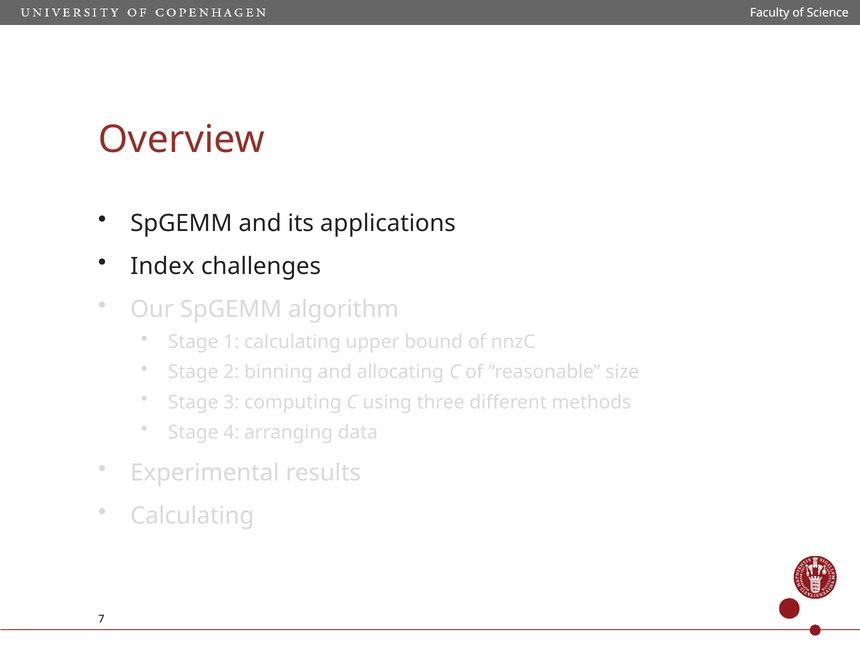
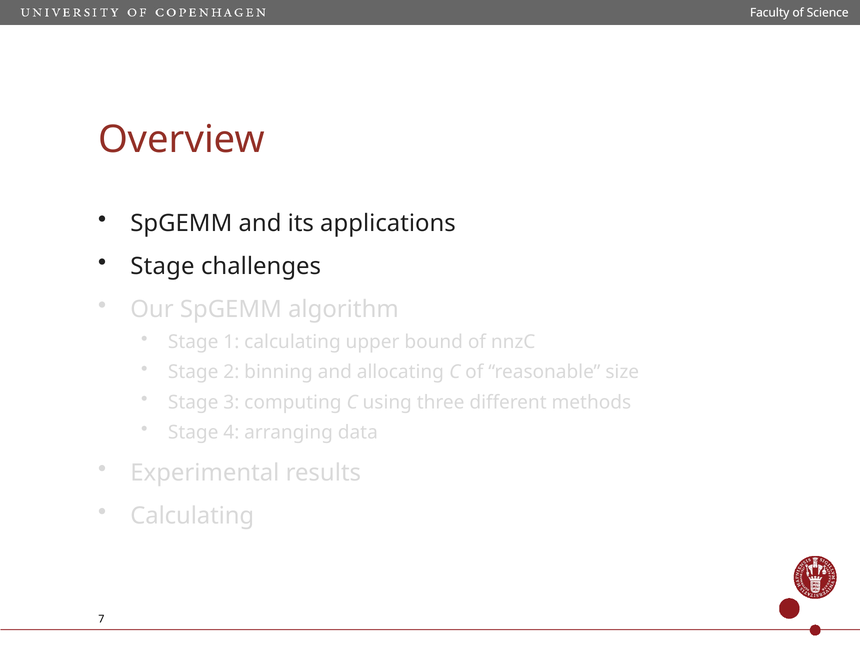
Index at (162, 266): Index -> Stage
